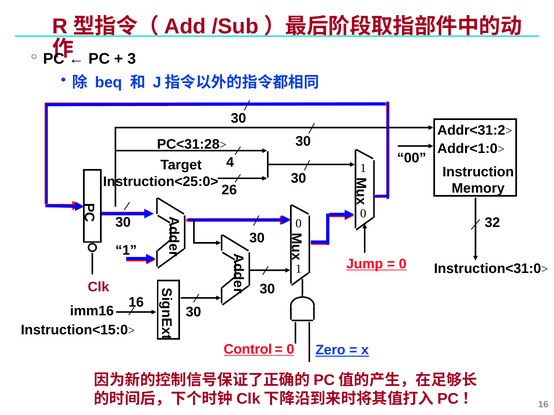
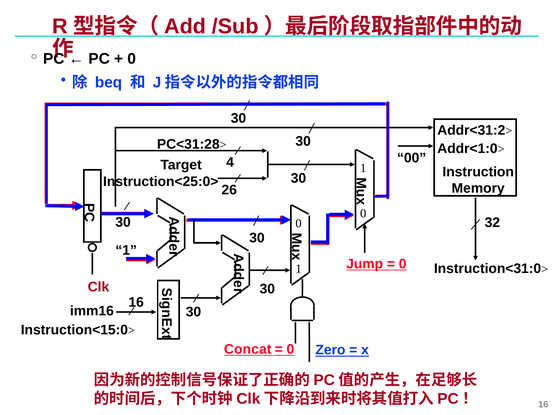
3 at (132, 59): 3 -> 0
Control: Control -> Concat
